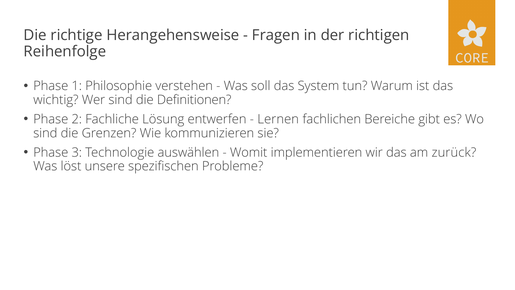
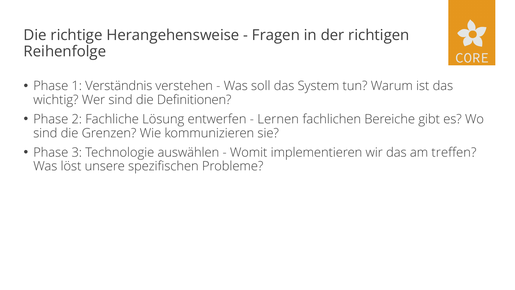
Philosophie: Philosophie -> Verständnis
zurück: zurück -> treffen
